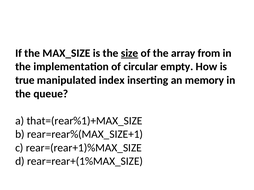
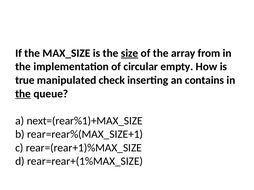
index: index -> check
memory: memory -> contains
the at (23, 94) underline: none -> present
that=(rear%1)+MAX_SIZE: that=(rear%1)+MAX_SIZE -> next=(rear%1)+MAX_SIZE
